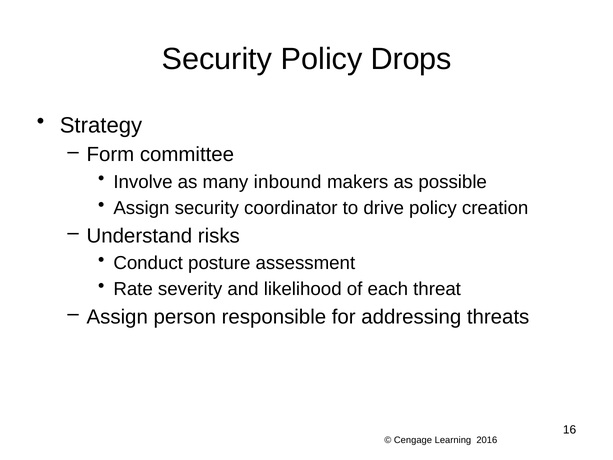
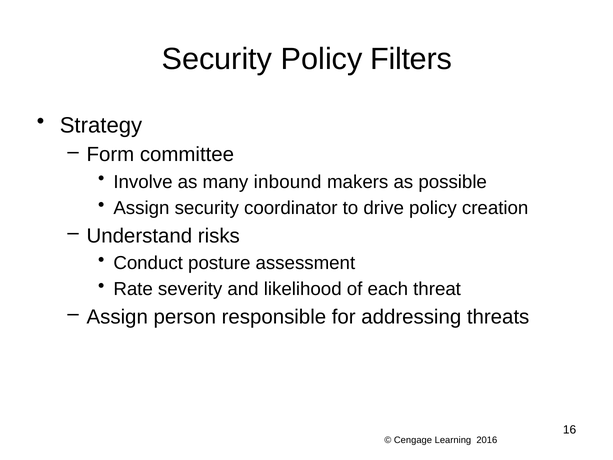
Drops: Drops -> Filters
